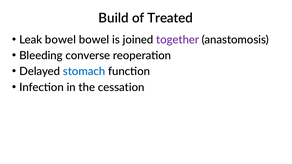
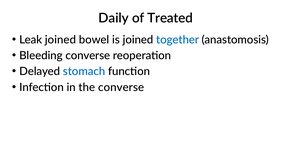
Build: Build -> Daily
Leak bowel: bowel -> joined
together colour: purple -> blue
the cessation: cessation -> converse
